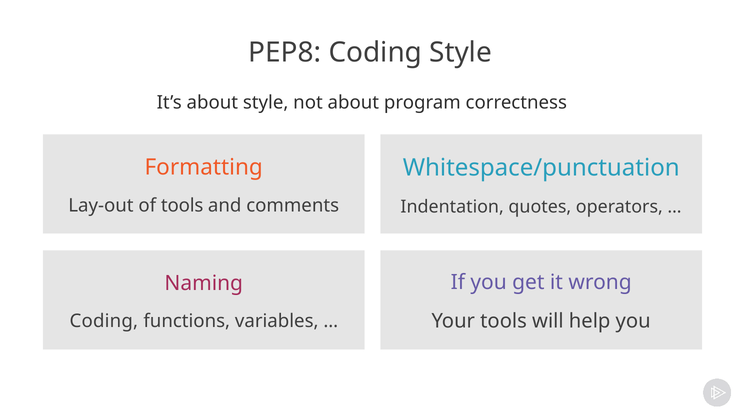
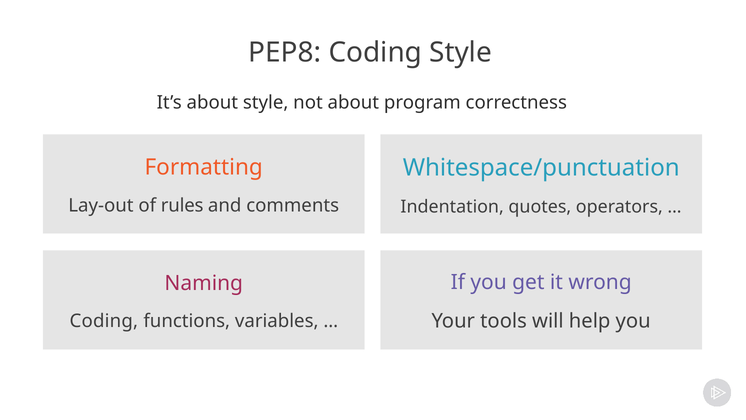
of tools: tools -> rules
